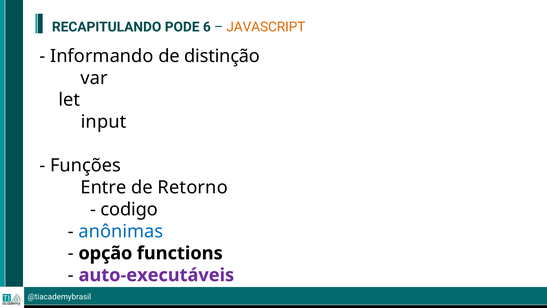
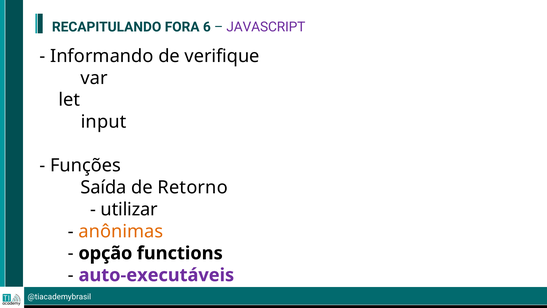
PODE: PODE -> FORA
JAVASCRIPT colour: orange -> purple
distinção: distinção -> verifique
Entre: Entre -> Saída
codigo: codigo -> utilizar
anônimas colour: blue -> orange
